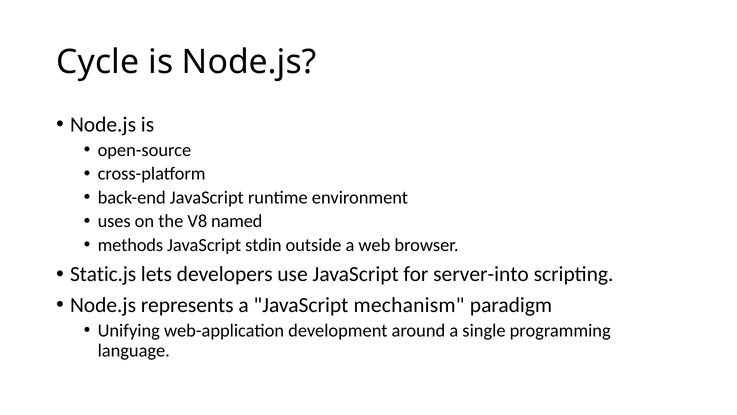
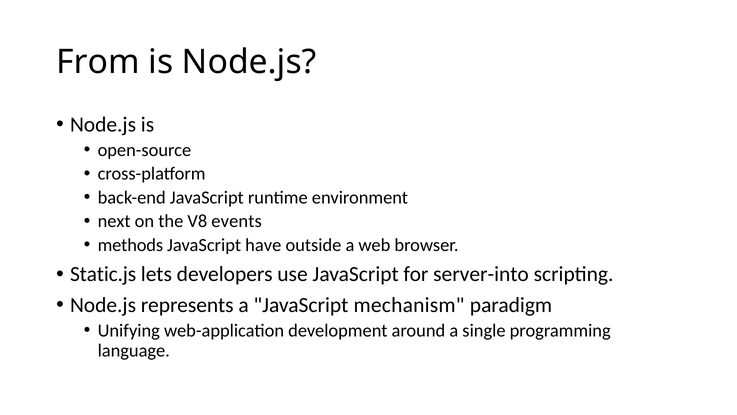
Cycle: Cycle -> From
uses: uses -> next
named: named -> events
stdin: stdin -> have
